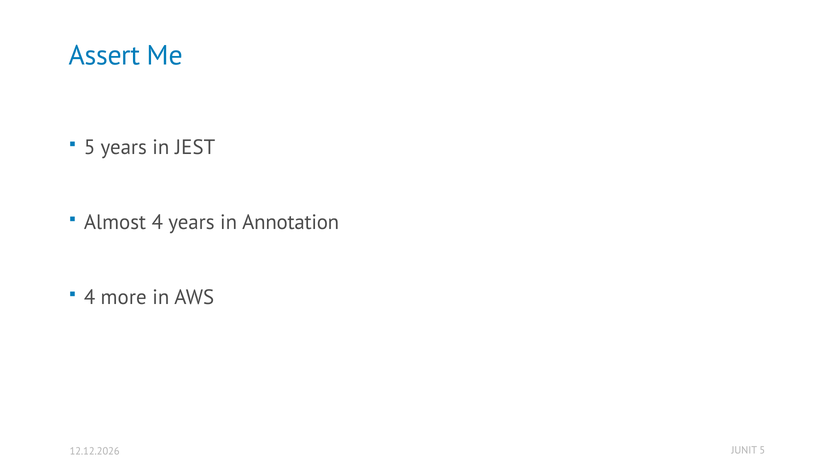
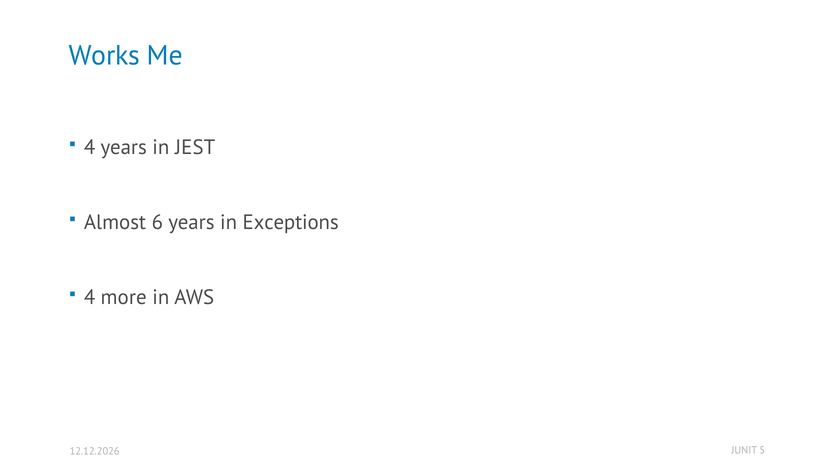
Assert: Assert -> Works
5 at (90, 148): 5 -> 4
Almost 4: 4 -> 6
Annotation: Annotation -> Exceptions
